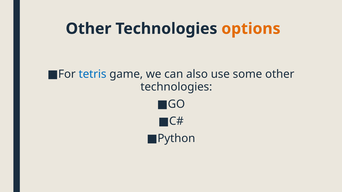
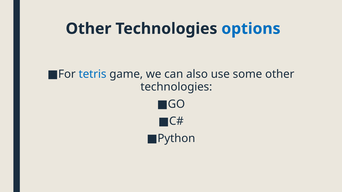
options colour: orange -> blue
